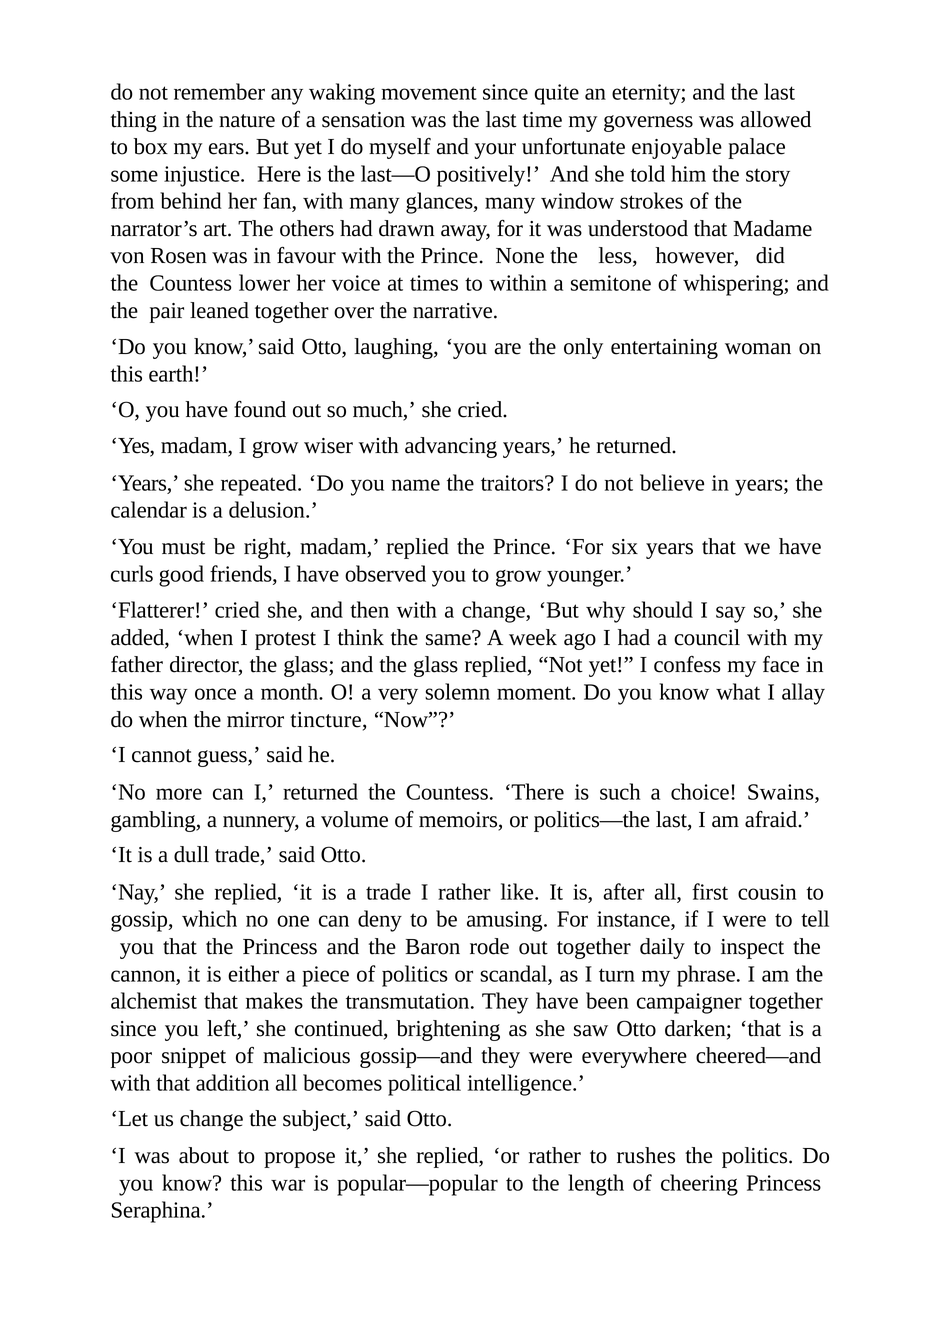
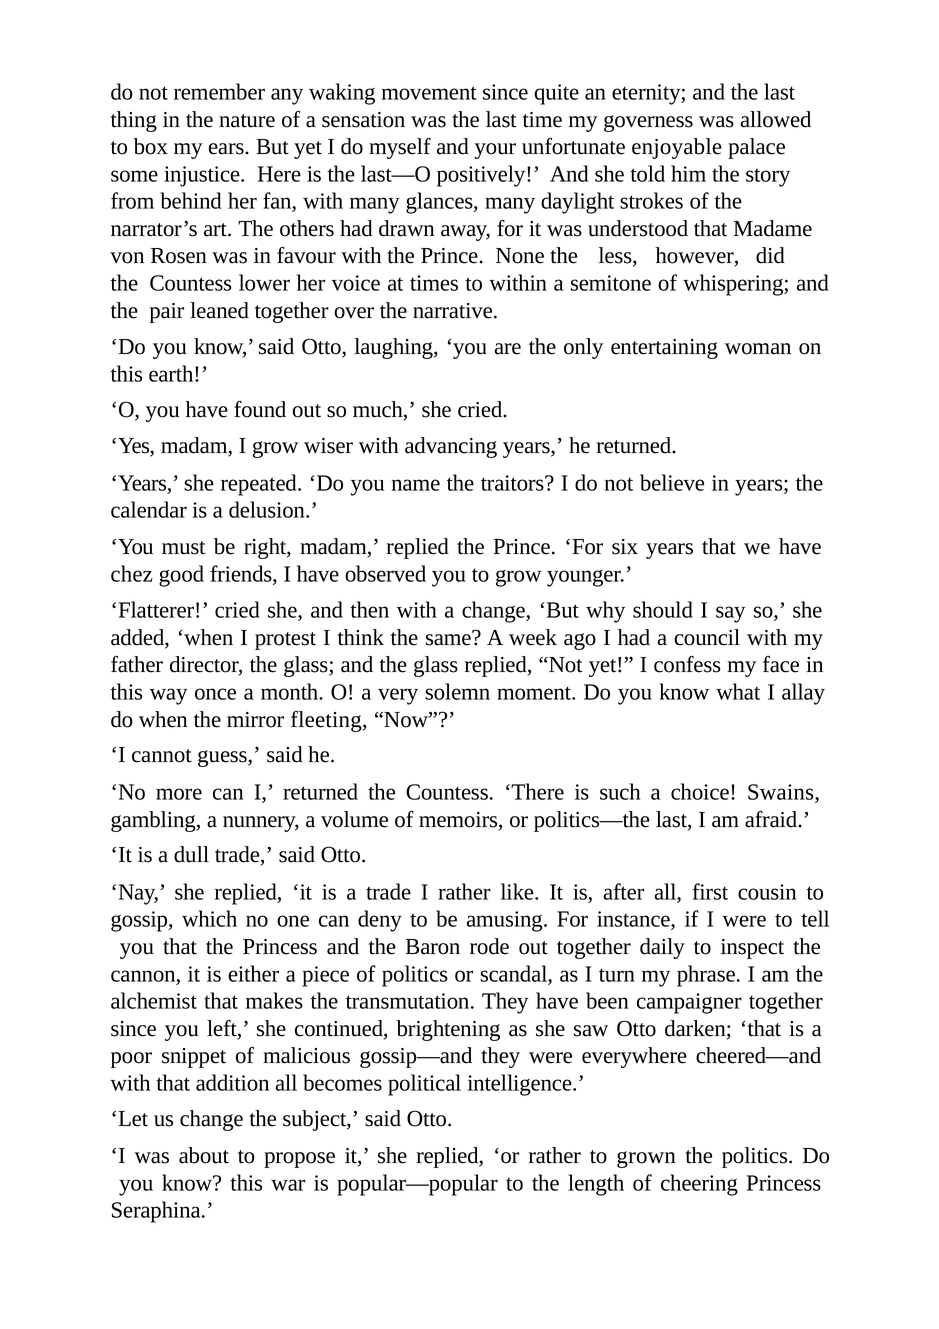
window: window -> daylight
curls: curls -> chez
tincture: tincture -> fleeting
rushes: rushes -> grown
